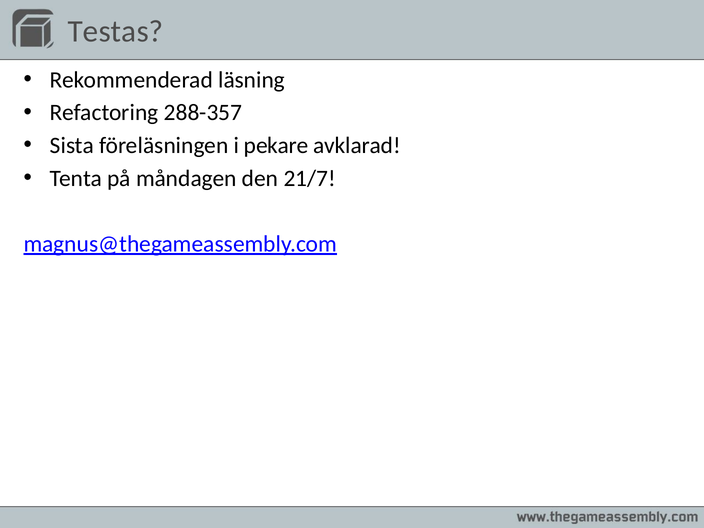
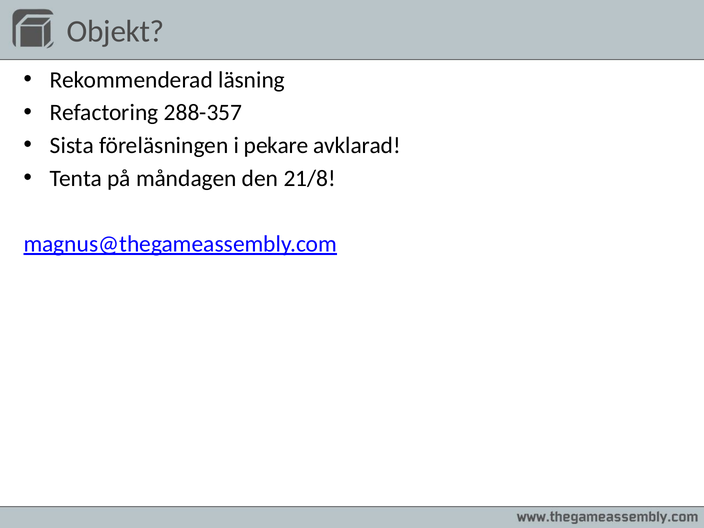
Testas: Testas -> Objekt
21/7: 21/7 -> 21/8
